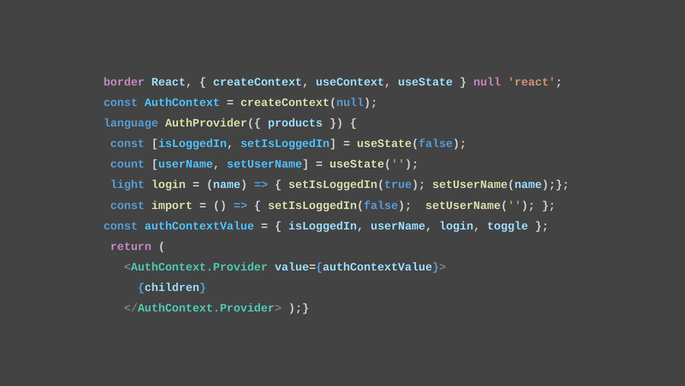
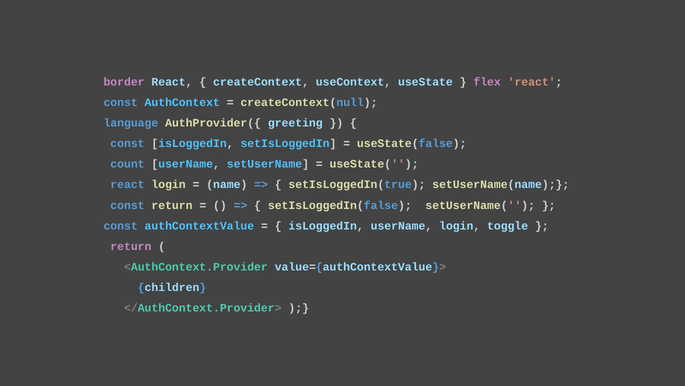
null: null -> flex
products: products -> greeting
light at (127, 184): light -> react
const import: import -> return
